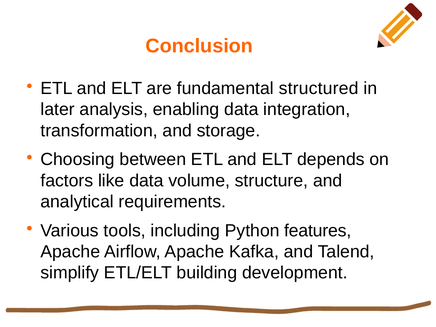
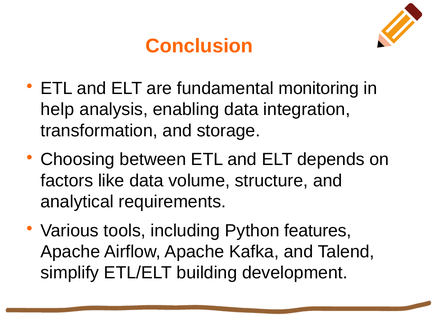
structured: structured -> monitoring
later: later -> help
